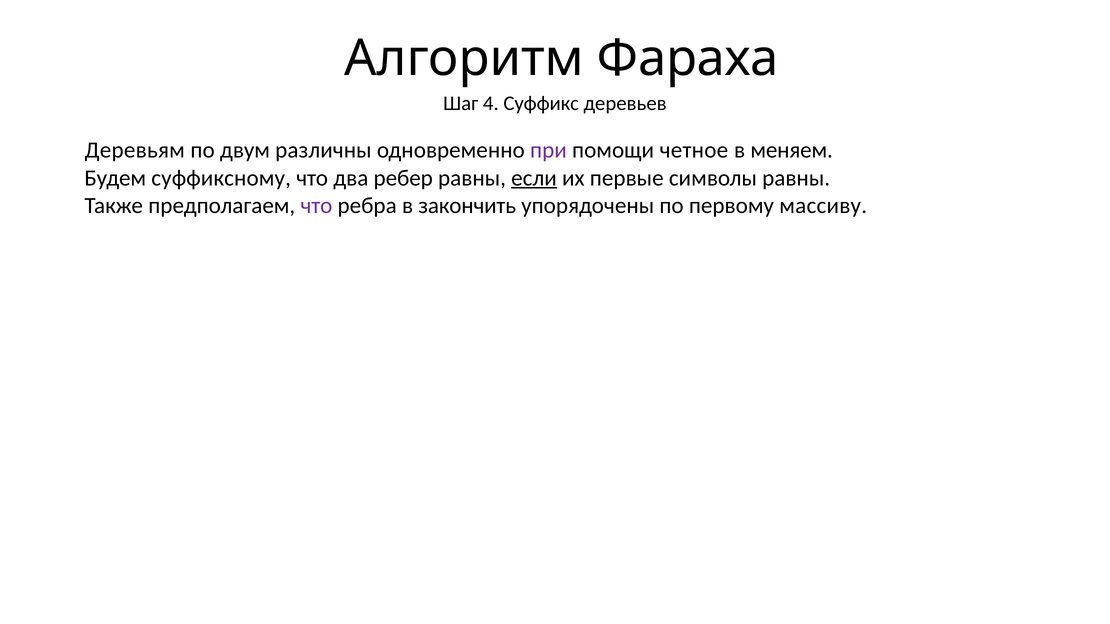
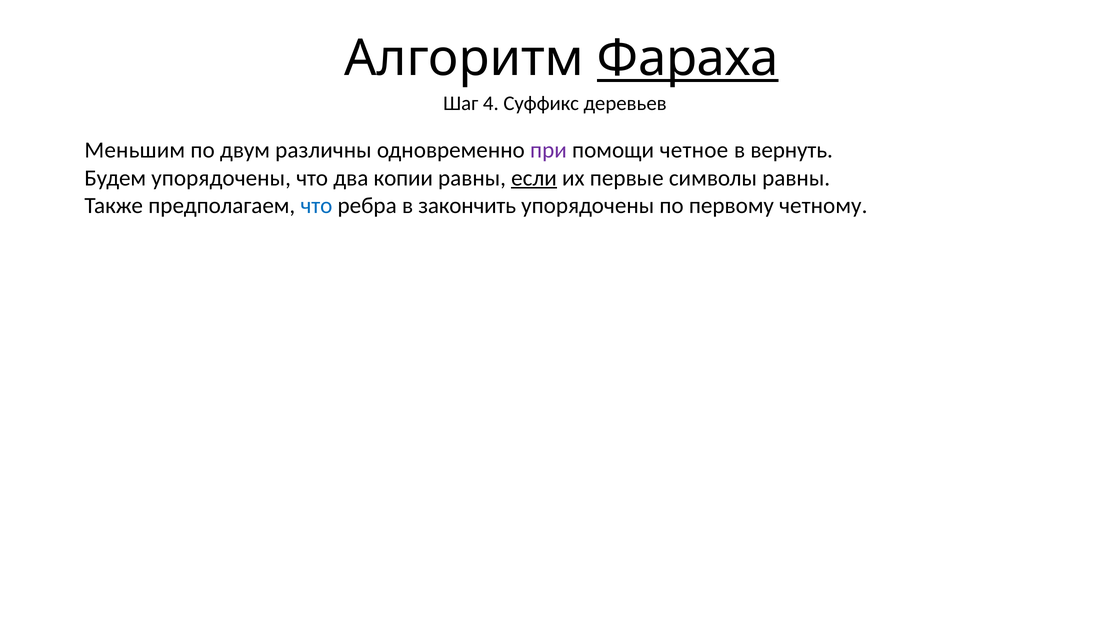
Фараха underline: none -> present
Деревьям: Деревьям -> Меньшим
меняем: меняем -> вернуть
Будем суффиксному: суффиксному -> упорядочены
ребер: ребер -> копии
что at (316, 206) colour: purple -> blue
массиву: массиву -> четному
